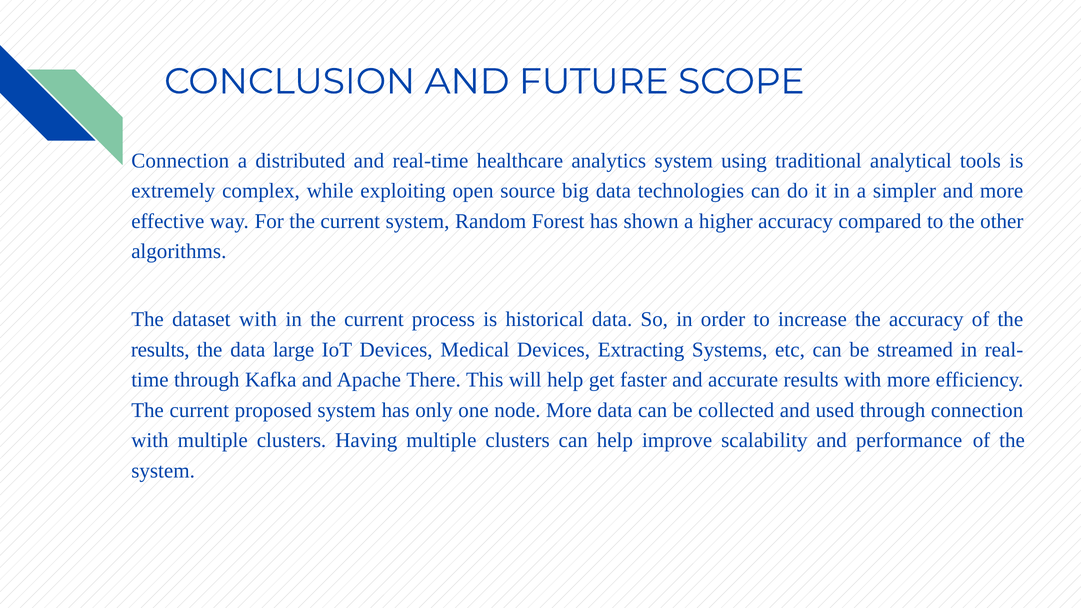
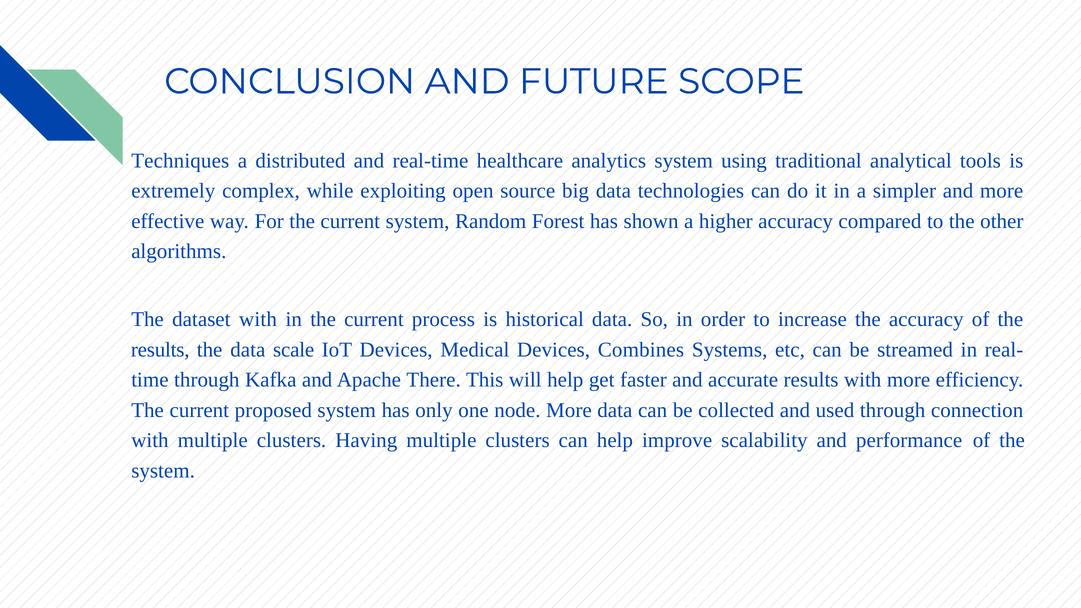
Connection at (180, 161): Connection -> Techniques
large: large -> scale
Extracting: Extracting -> Combines
